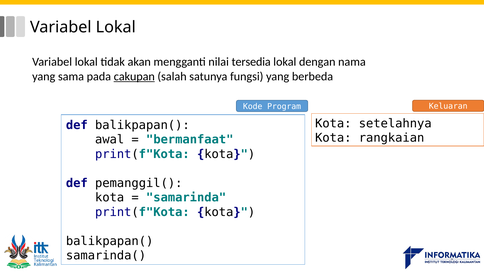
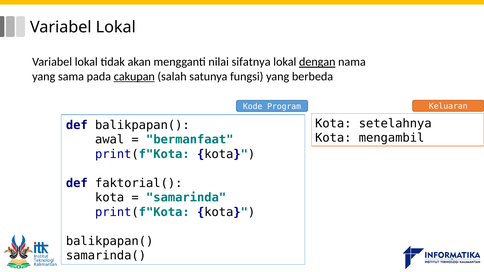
tersedia: tersedia -> sifatnya
dengan underline: none -> present
rangkaian: rangkaian -> mengambil
pemanggil(: pemanggil( -> faktorial(
